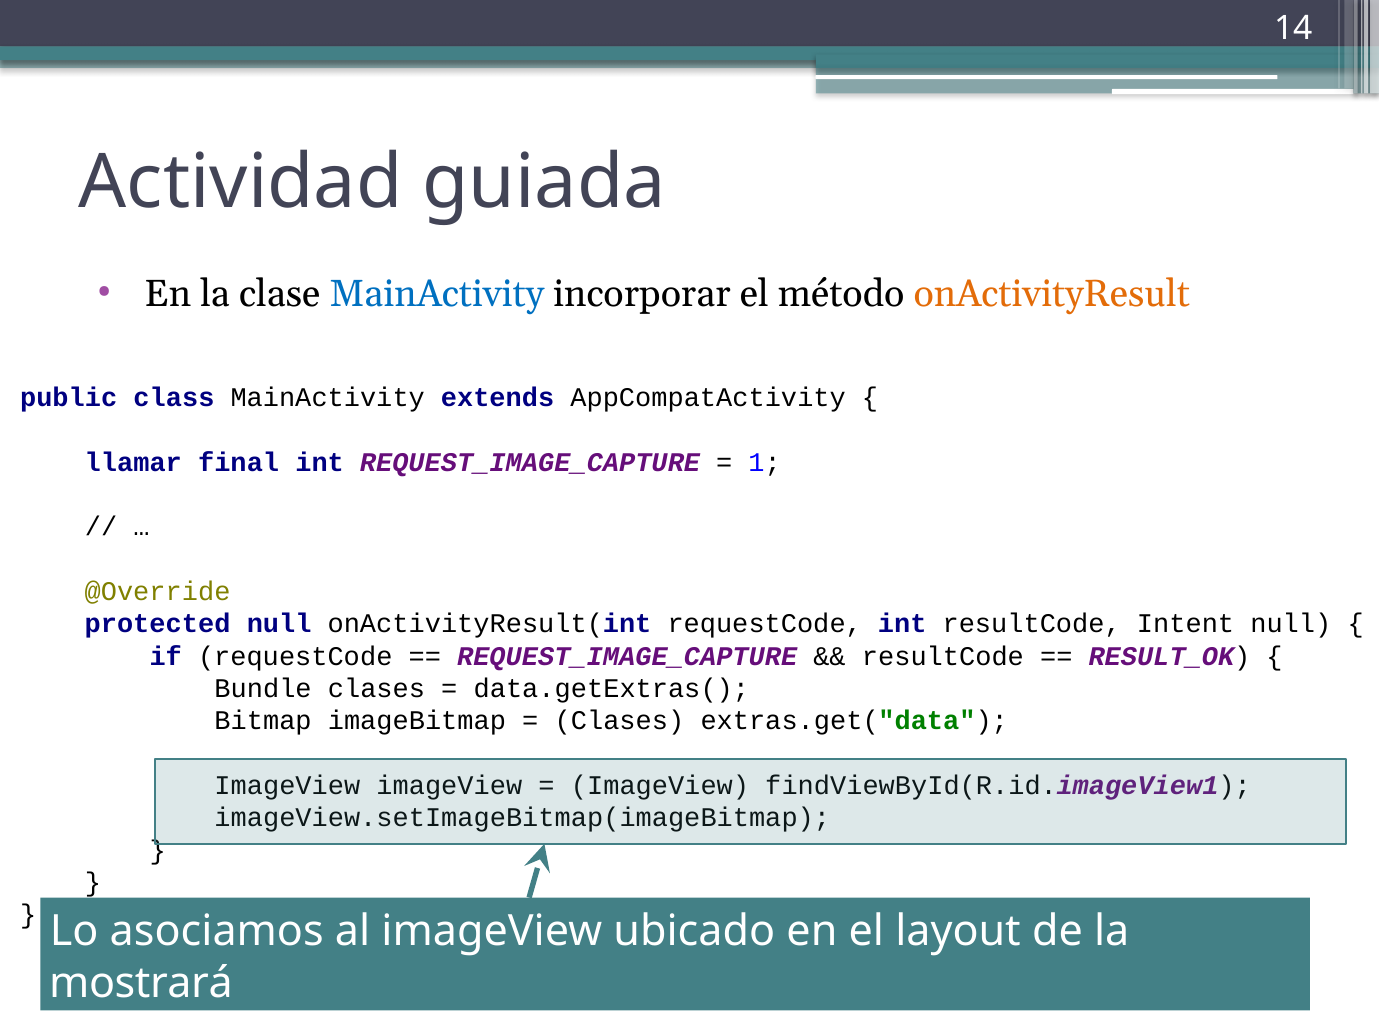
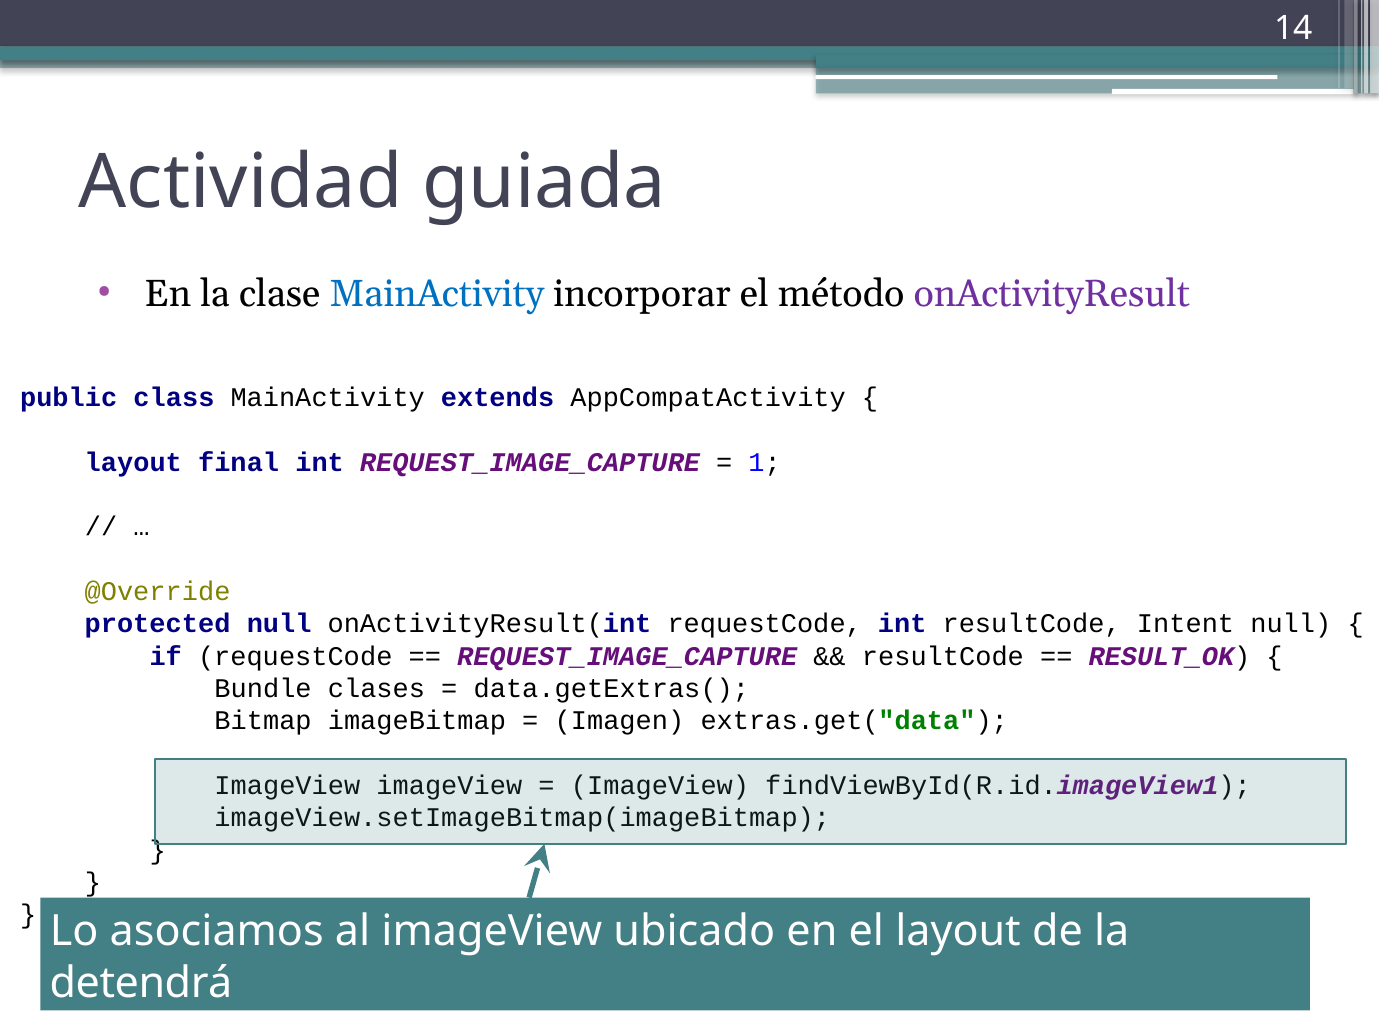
onActivityResult colour: orange -> purple
llamar at (133, 462): llamar -> layout
Clases at (619, 721): Clases -> Imagen
mostrará: mostrará -> detendrá
